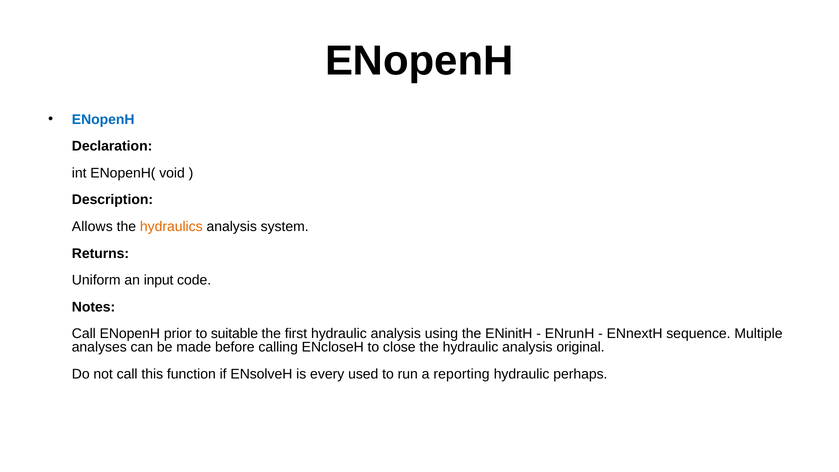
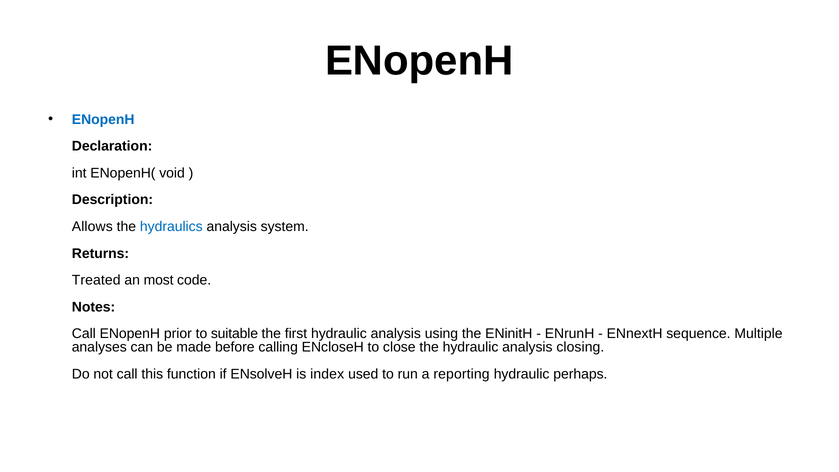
hydraulics colour: orange -> blue
Uniform: Uniform -> Treated
input: input -> most
original: original -> closing
every: every -> index
